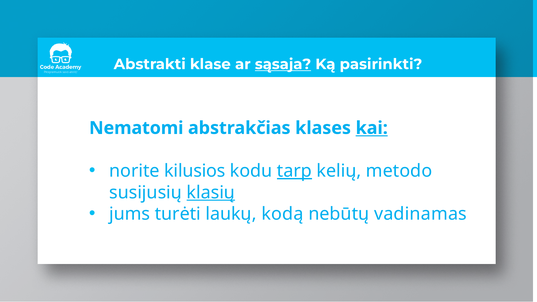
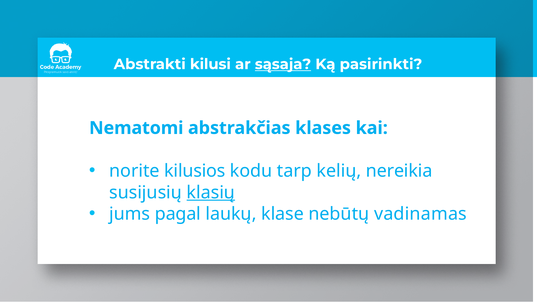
klase: klase -> kilusi
kai underline: present -> none
tarp underline: present -> none
metodo: metodo -> nereikia
turėti: turėti -> pagal
kodą: kodą -> klase
